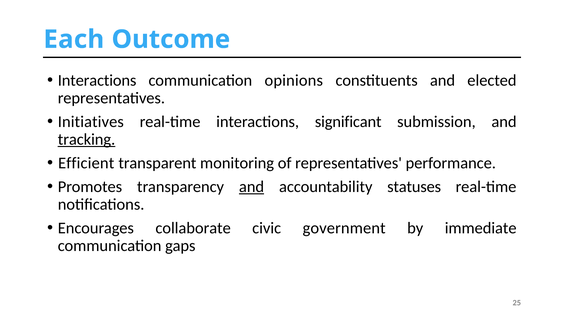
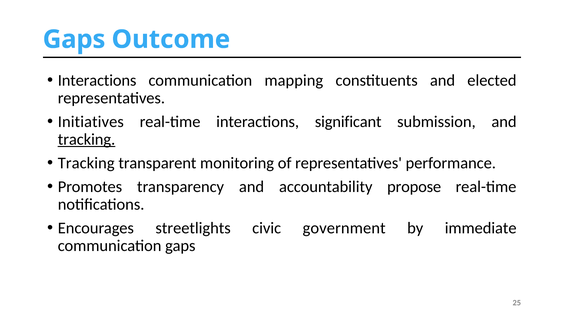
Each at (74, 39): Each -> Gaps
opinions: opinions -> mapping
Efficient at (86, 163): Efficient -> Tracking
and at (252, 187) underline: present -> none
statuses: statuses -> propose
collaborate: collaborate -> streetlights
